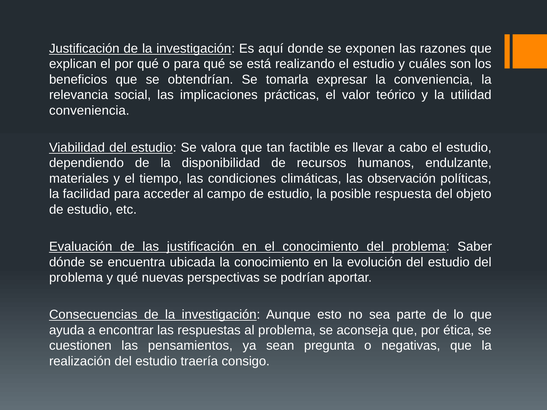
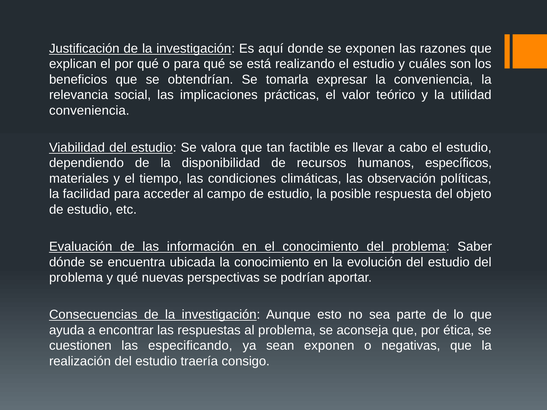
endulzante: endulzante -> específicos
las justificación: justificación -> información
pensamientos: pensamientos -> especificando
sean pregunta: pregunta -> exponen
